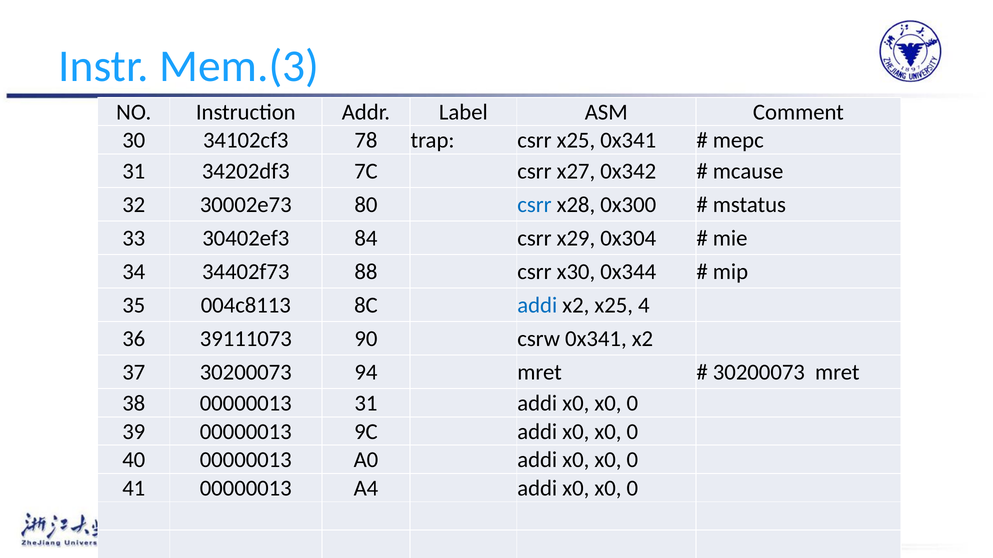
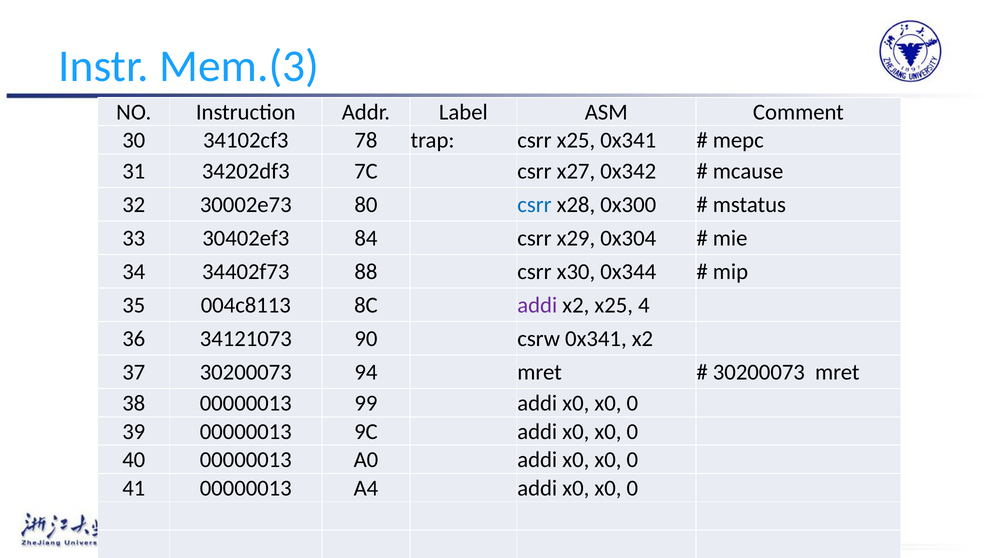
addi at (537, 306) colour: blue -> purple
39111073: 39111073 -> 34121073
00000013 31: 31 -> 99
